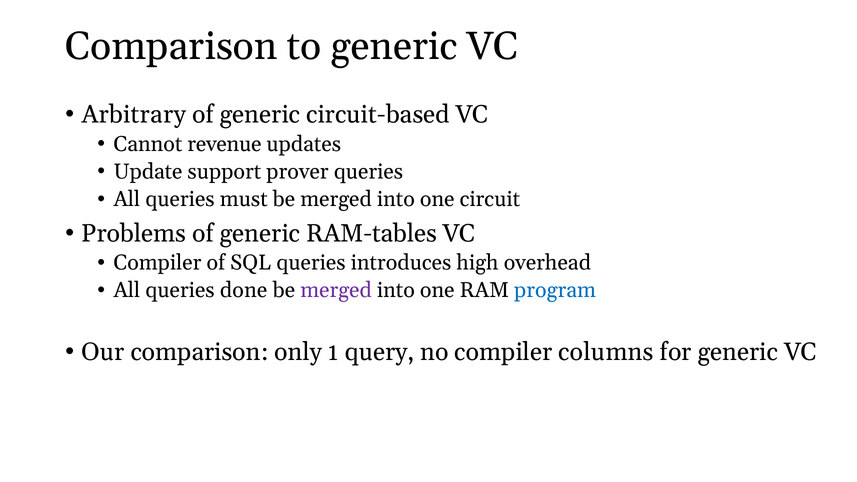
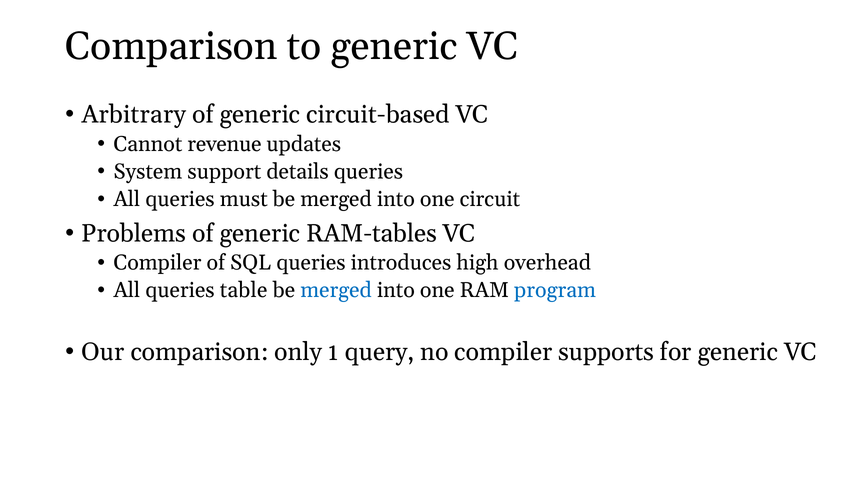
Update: Update -> System
prover: prover -> details
done: done -> table
merged at (336, 290) colour: purple -> blue
columns: columns -> supports
